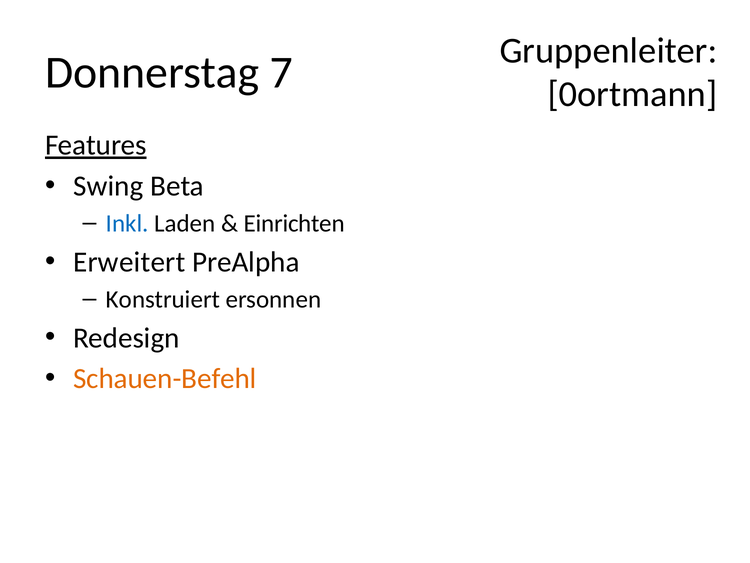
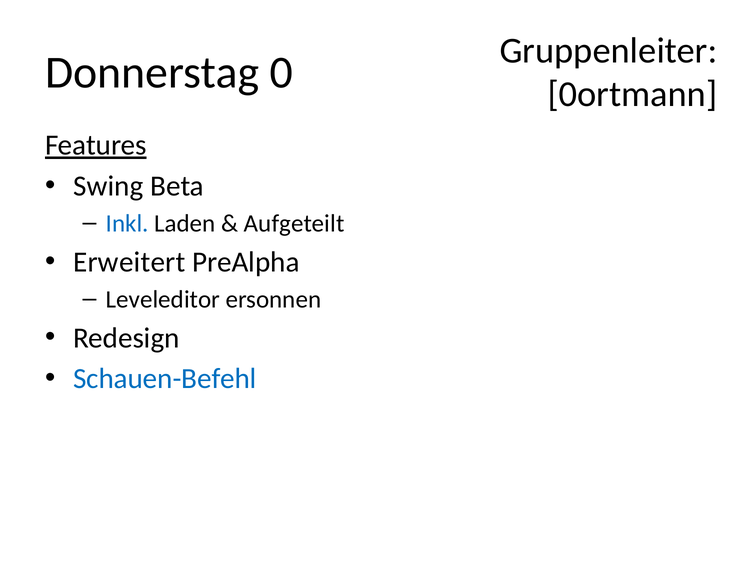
7: 7 -> 0
Einrichten: Einrichten -> Aufgeteilt
Konstruiert: Konstruiert -> Leveleditor
Schauen-Befehl colour: orange -> blue
